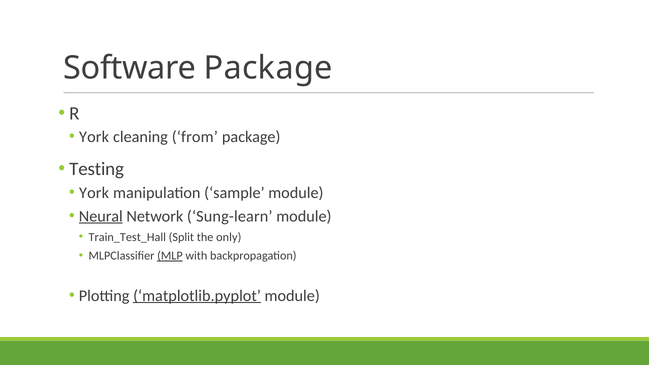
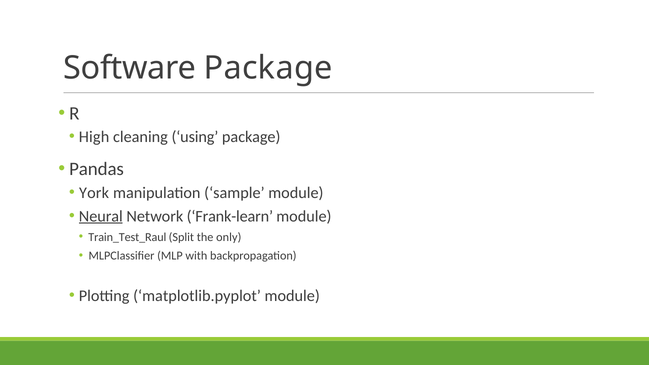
York at (94, 137): York -> High
from: from -> using
Testing: Testing -> Pandas
Sung-learn: Sung-learn -> Frank-learn
Train_Test_Hall: Train_Test_Hall -> Train_Test_Raul
MLP underline: present -> none
matplotlib.pyplot underline: present -> none
